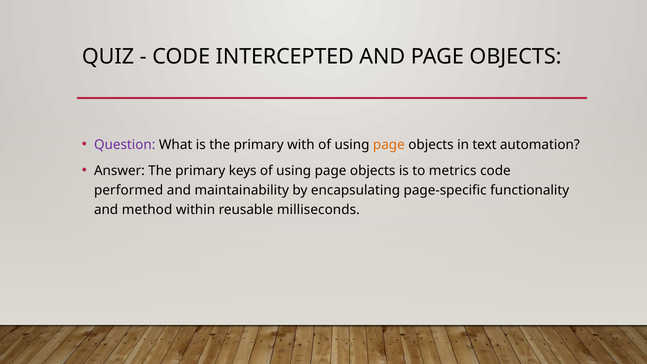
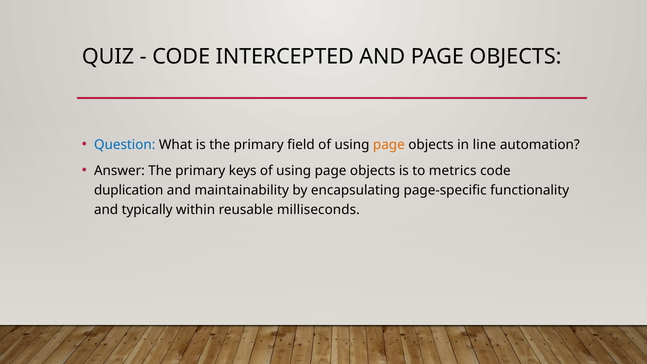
Question colour: purple -> blue
with: with -> field
text: text -> line
performed: performed -> duplication
method: method -> typically
